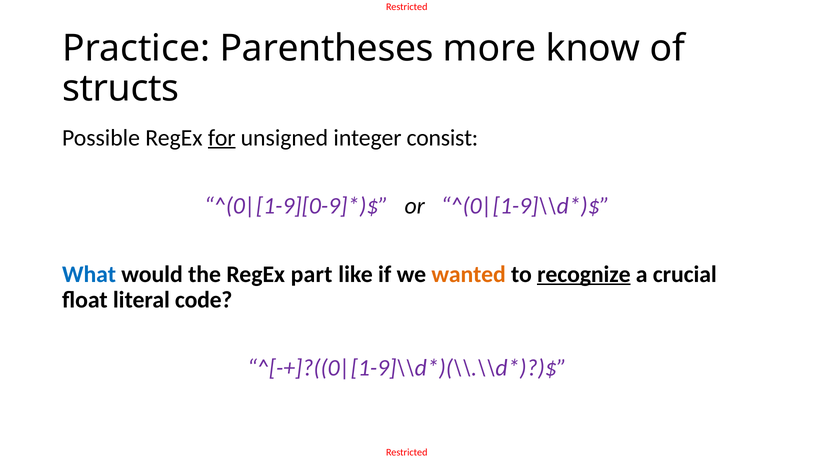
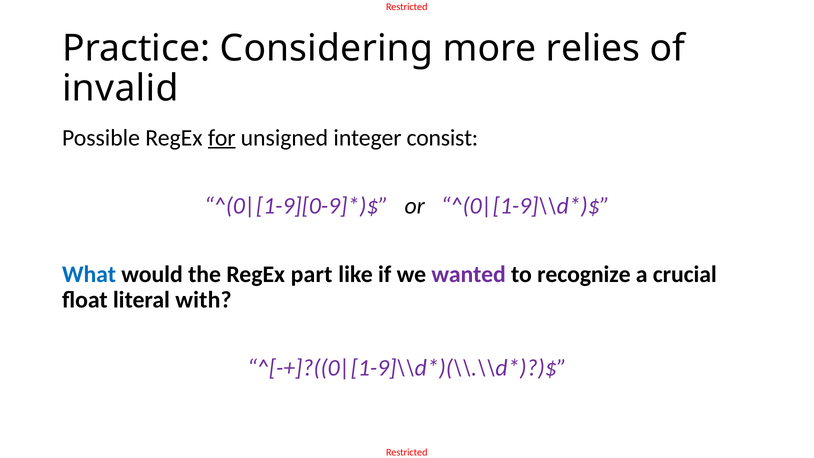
Parentheses: Parentheses -> Considering
know: know -> relies
structs: structs -> invalid
wanted colour: orange -> purple
recognize underline: present -> none
code: code -> with
